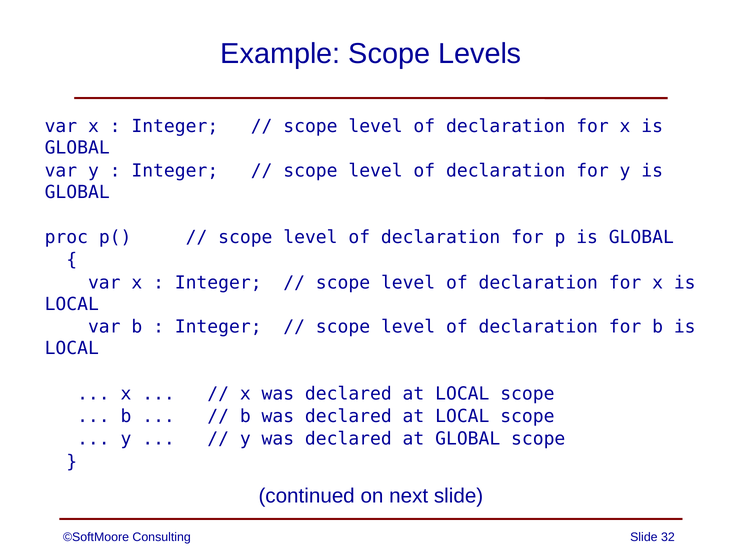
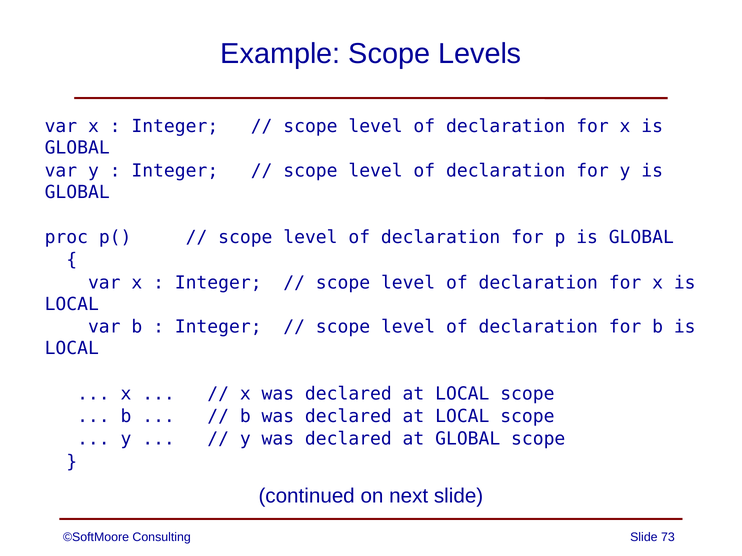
32: 32 -> 73
